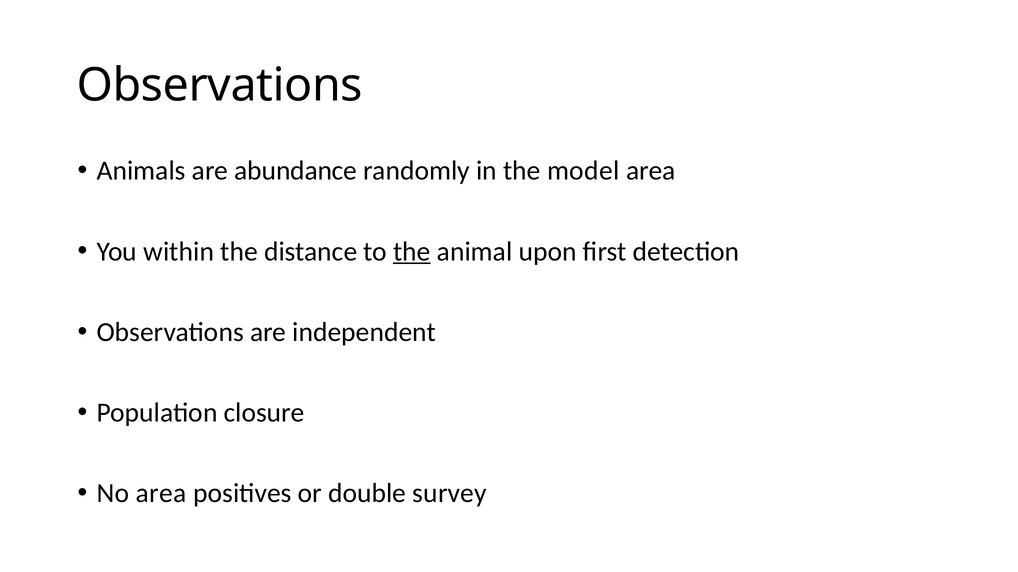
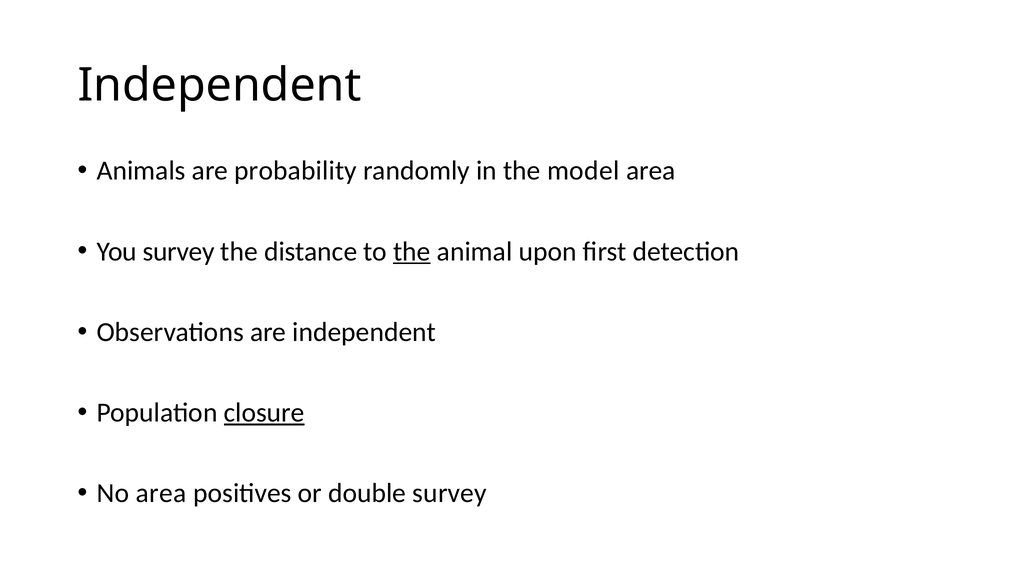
Observations at (220, 86): Observations -> Independent
abundance: abundance -> probability
You within: within -> survey
closure underline: none -> present
